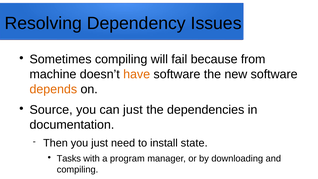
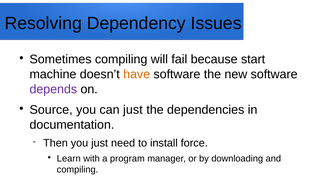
from: from -> start
depends colour: orange -> purple
state: state -> force
Tasks: Tasks -> Learn
